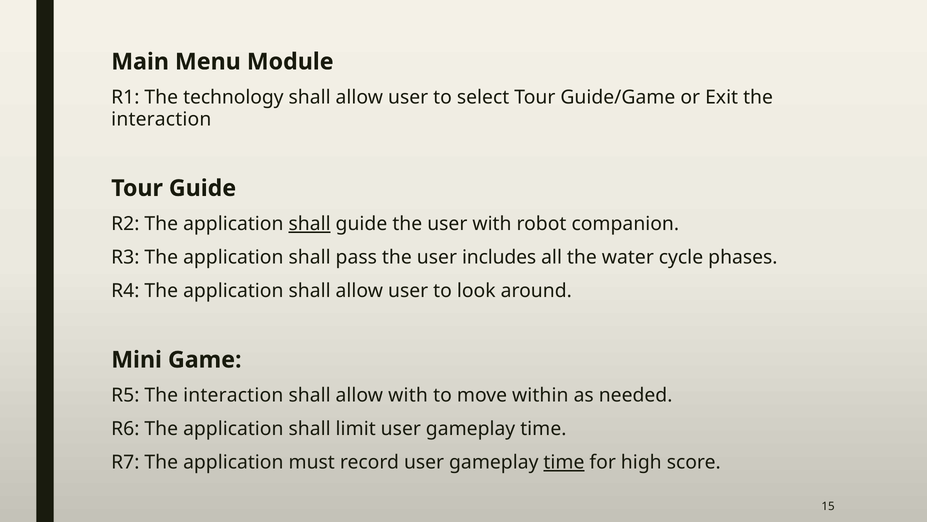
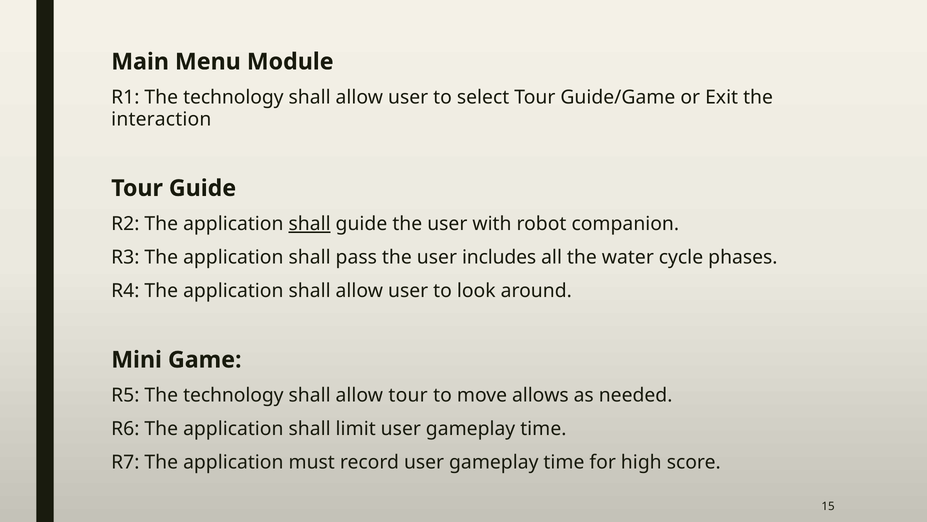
R5 The interaction: interaction -> technology
allow with: with -> tour
within: within -> allows
time at (564, 462) underline: present -> none
